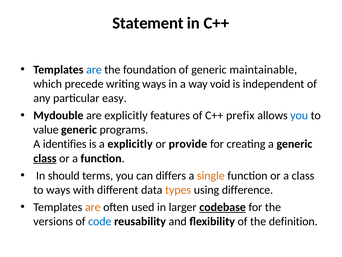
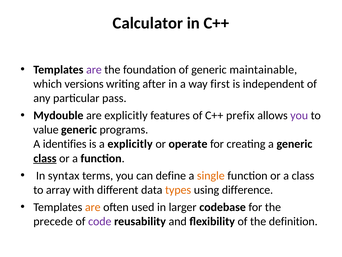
Statement: Statement -> Calculator
are at (94, 70) colour: blue -> purple
precede: precede -> versions
writing ways: ways -> after
void: void -> first
easy: easy -> pass
you at (299, 115) colour: blue -> purple
provide: provide -> operate
should: should -> syntax
differs: differs -> define
to ways: ways -> array
codebase underline: present -> none
versions: versions -> precede
code colour: blue -> purple
